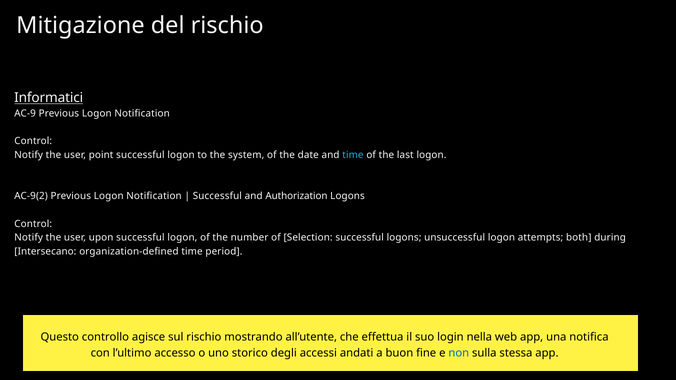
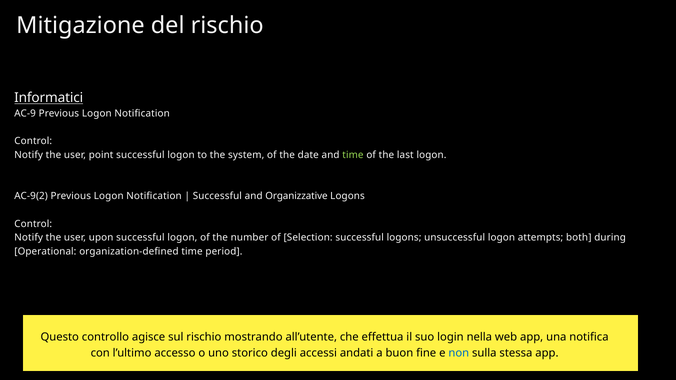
time at (353, 155) colour: light blue -> light green
Authorization: Authorization -> Organizzative
Intersecano: Intersecano -> Operational
